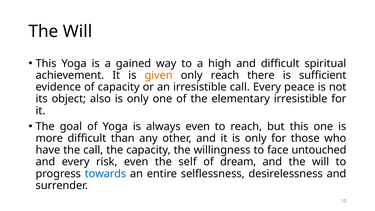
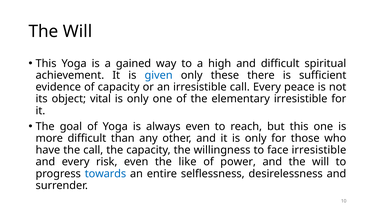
given colour: orange -> blue
only reach: reach -> these
also: also -> vital
face untouched: untouched -> irresistible
self: self -> like
dream: dream -> power
